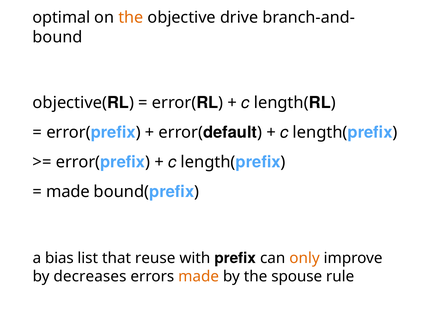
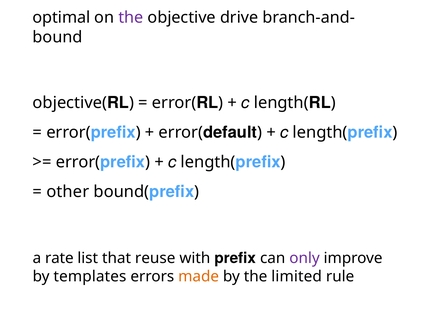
the at (131, 18) colour: orange -> purple
made at (68, 192): made -> other
bias: bias -> rate
only colour: orange -> purple
decreases: decreases -> templates
spouse: spouse -> limited
